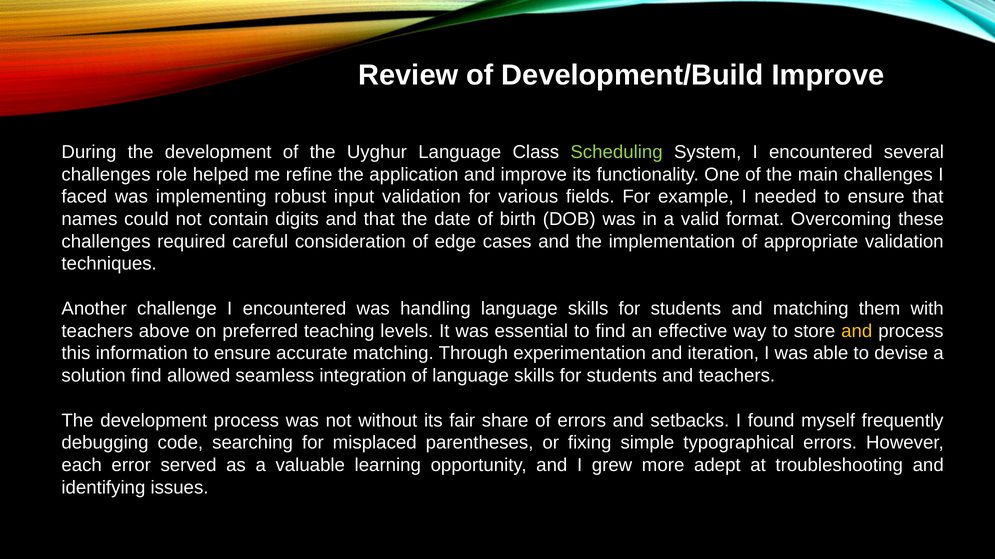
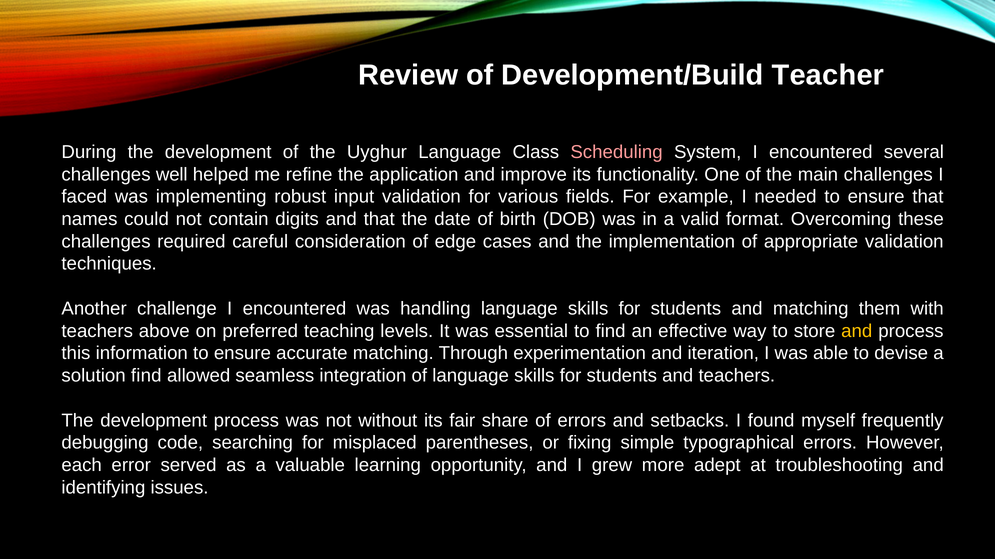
Development/Build Improve: Improve -> Teacher
Scheduling colour: light green -> pink
role: role -> well
